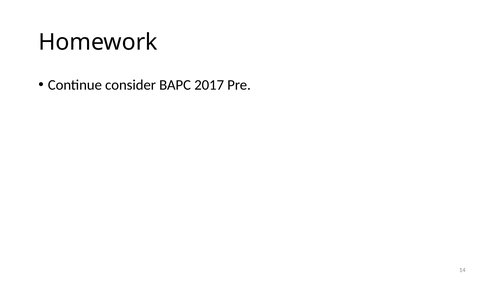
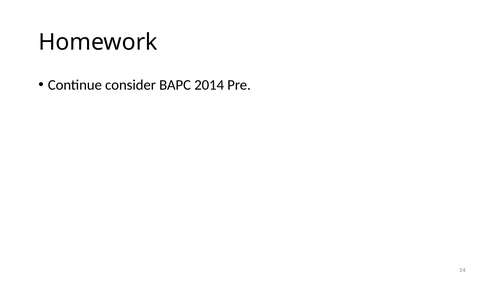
2017: 2017 -> 2014
